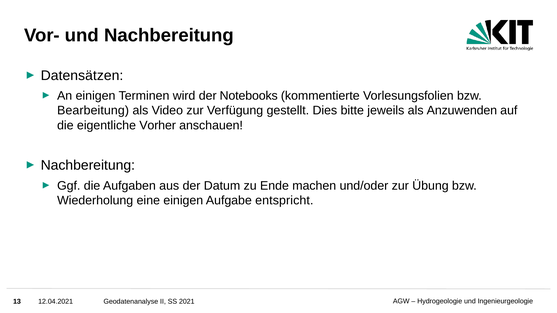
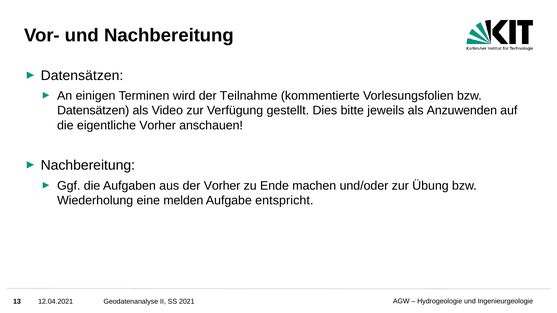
Notebooks: Notebooks -> Teilnahme
Bearbeitung at (93, 111): Bearbeitung -> Datensätzen
der Datum: Datum -> Vorher
eine einigen: einigen -> melden
